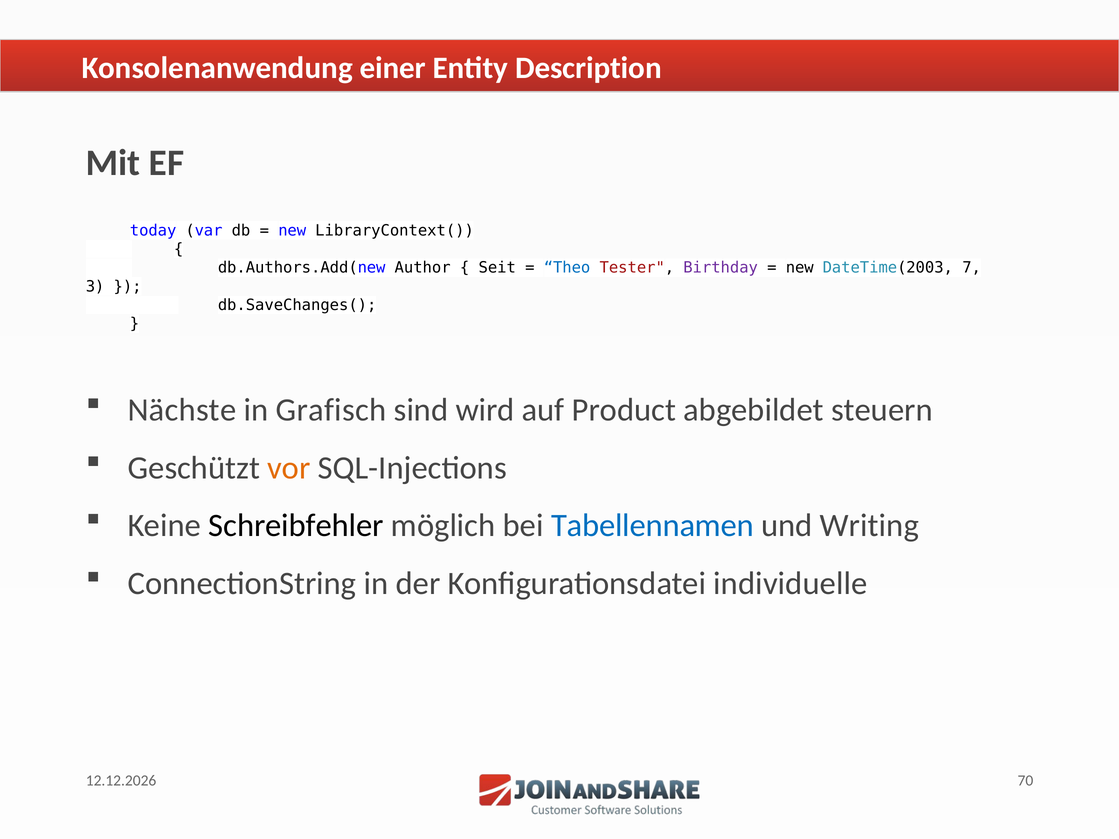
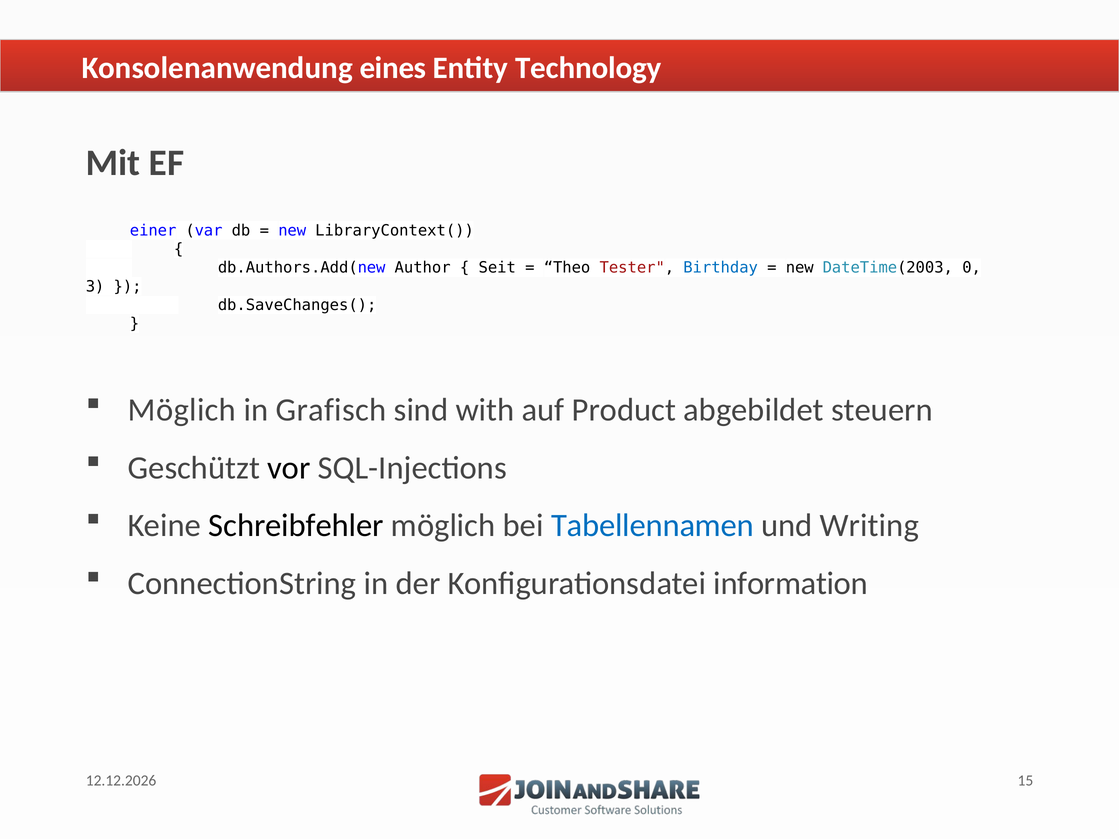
einer: einer -> eines
Description: Description -> Technology
today: today -> einer
Theo colour: blue -> black
Birthday colour: purple -> blue
7: 7 -> 0
Nächste at (182, 410): Nächste -> Möglich
wird: wird -> with
vor colour: orange -> black
individuelle: individuelle -> information
70: 70 -> 15
